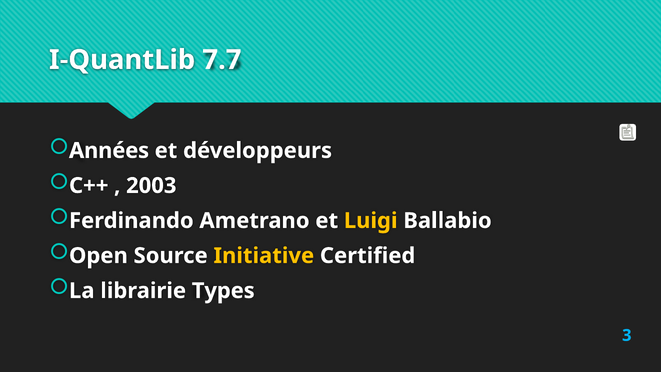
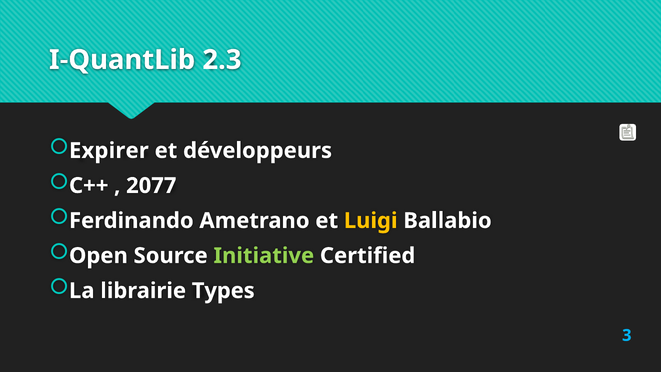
7.7: 7.7 -> 2.3
Années: Années -> Expirer
2003: 2003 -> 2077
Initiative colour: yellow -> light green
